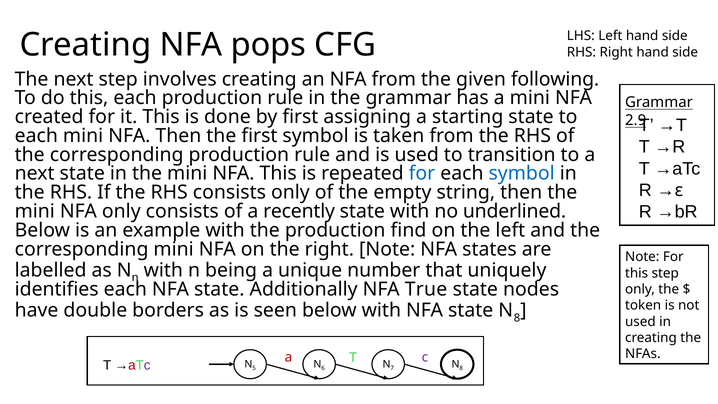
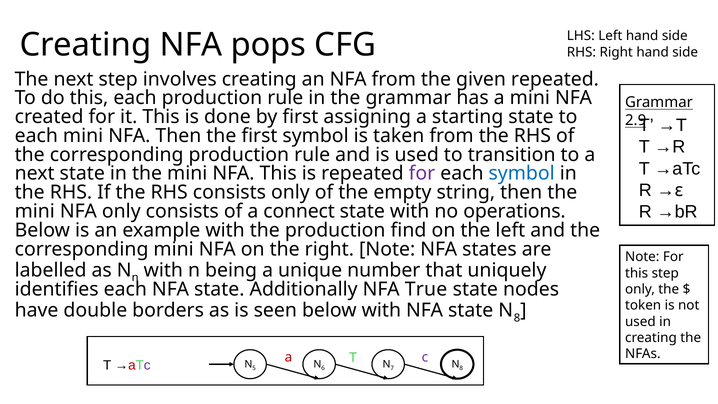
given following: following -> repeated
for at (422, 174) colour: blue -> purple
recently: recently -> connect
underlined: underlined -> operations
